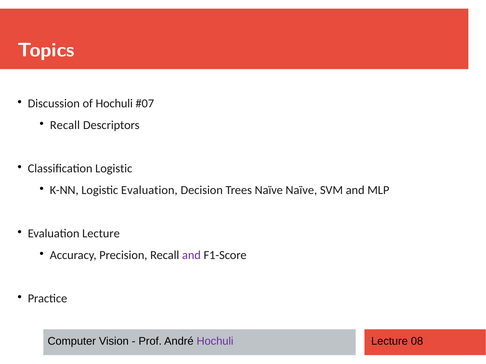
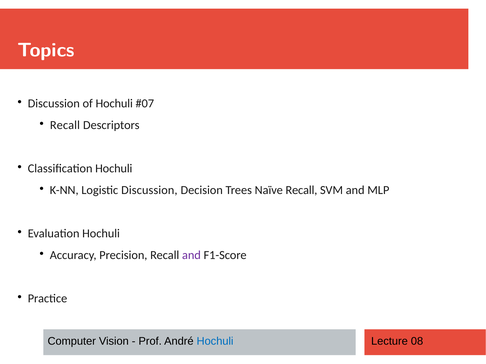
Classification Logistic: Logistic -> Hochuli
Logistic Evaluation: Evaluation -> Discussion
Naïve Naïve: Naïve -> Recall
Evaluation Lecture: Lecture -> Hochuli
Hochuli at (215, 342) colour: purple -> blue
